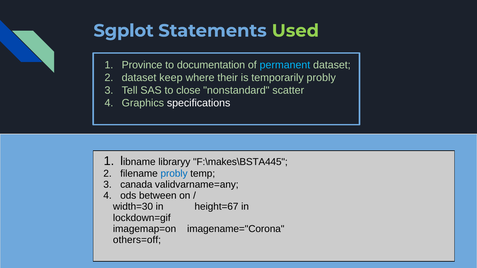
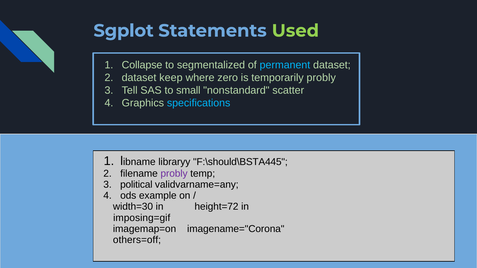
Province: Province -> Collapse
documentation: documentation -> segmentalized
their: their -> zero
close: close -> small
specifications colour: white -> light blue
F:\makes\BSTA445: F:\makes\BSTA445 -> F:\should\BSTA445
probly at (174, 174) colour: blue -> purple
canada: canada -> political
between: between -> example
height=67: height=67 -> height=72
lockdown=gif: lockdown=gif -> imposing=gif
